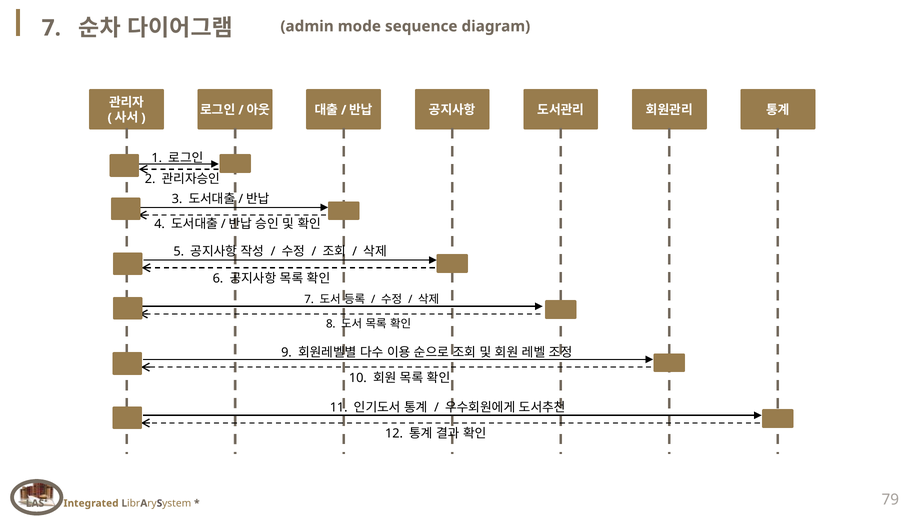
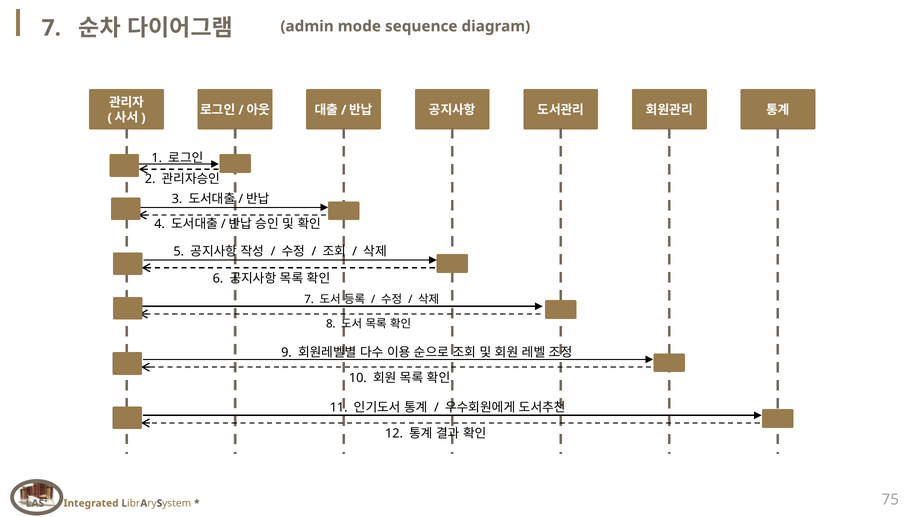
79: 79 -> 75
